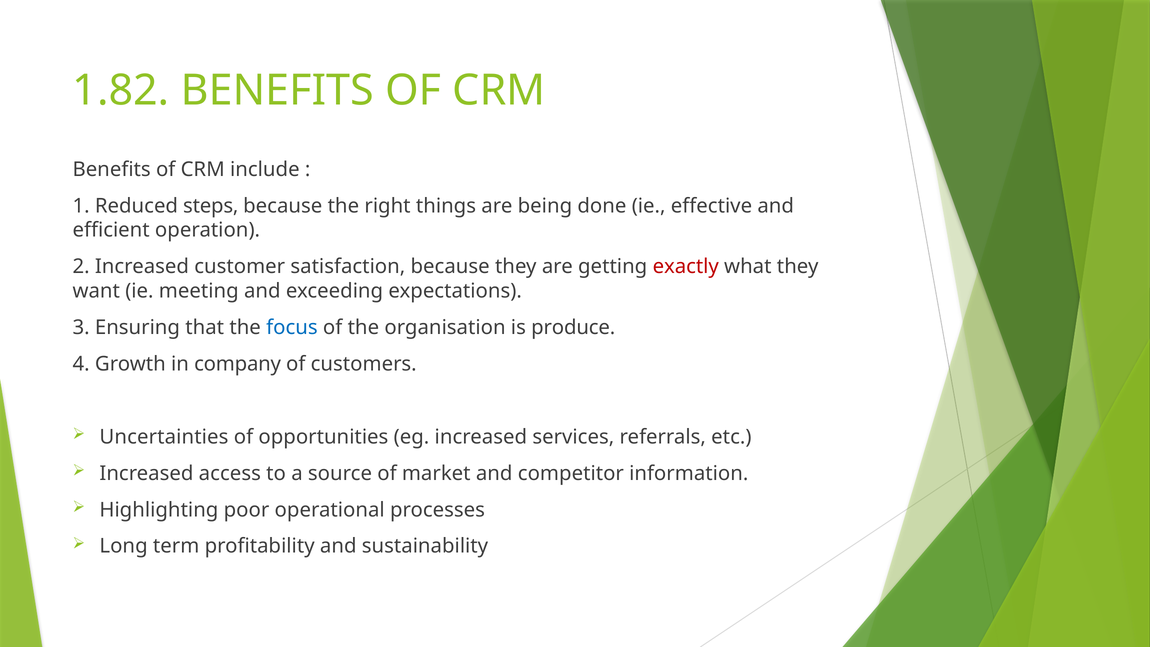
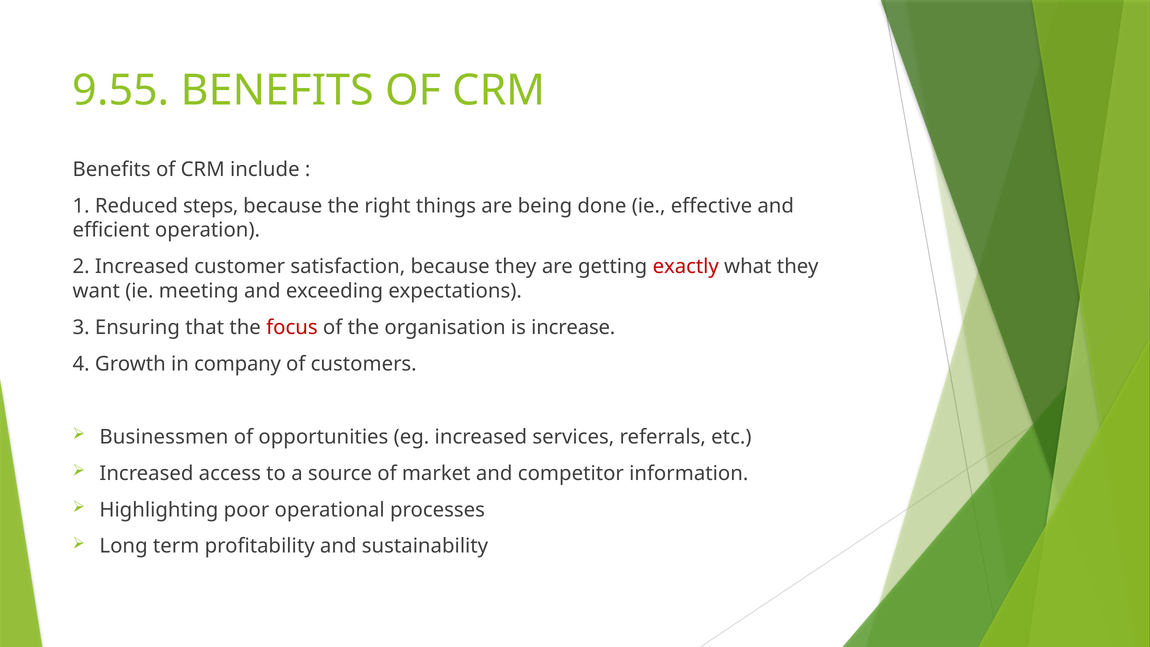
1.82: 1.82 -> 9.55
focus colour: blue -> red
produce: produce -> increase
Uncertainties: Uncertainties -> Businessmen
